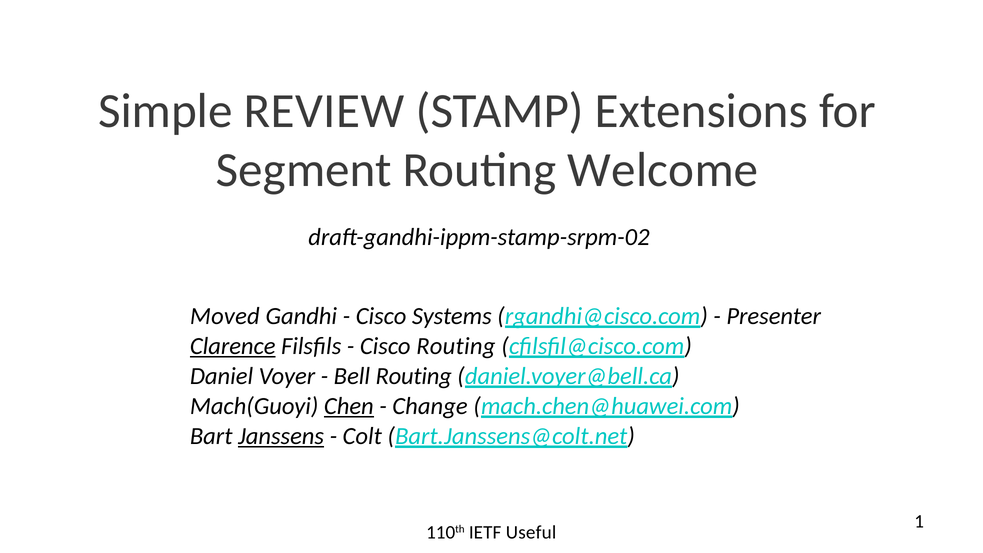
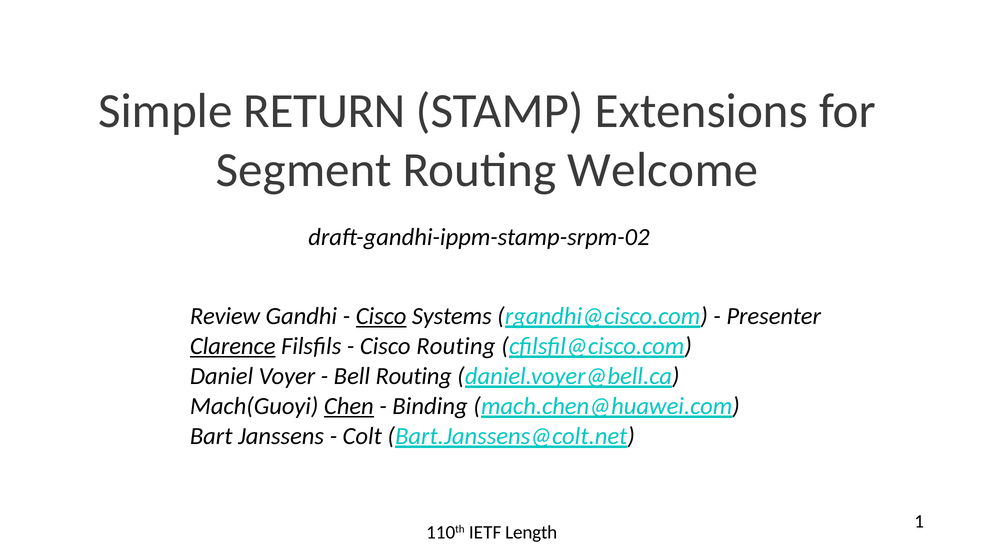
REVIEW: REVIEW -> RETURN
Moved: Moved -> Review
Cisco at (381, 316) underline: none -> present
Change: Change -> Binding
Janssens underline: present -> none
Useful: Useful -> Length
